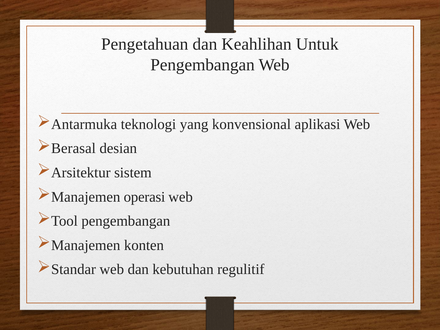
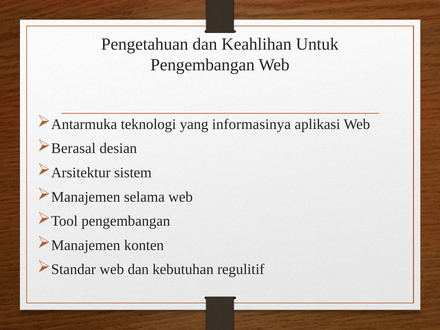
konvensional: konvensional -> informasinya
operasi: operasi -> selama
